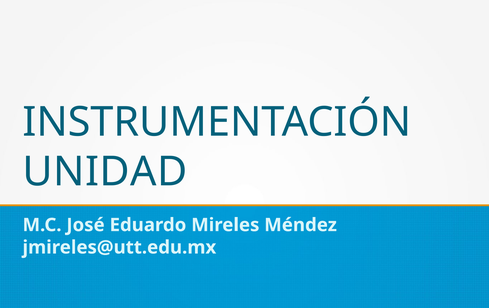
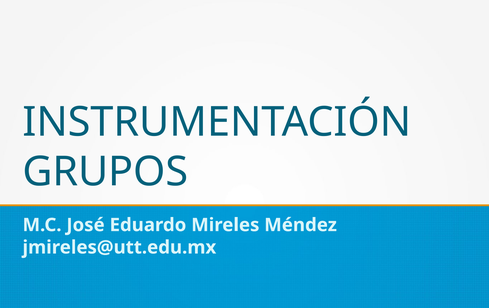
UNIDAD: UNIDAD -> GRUPOS
